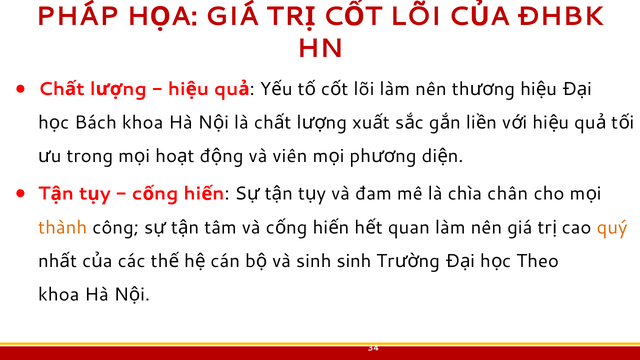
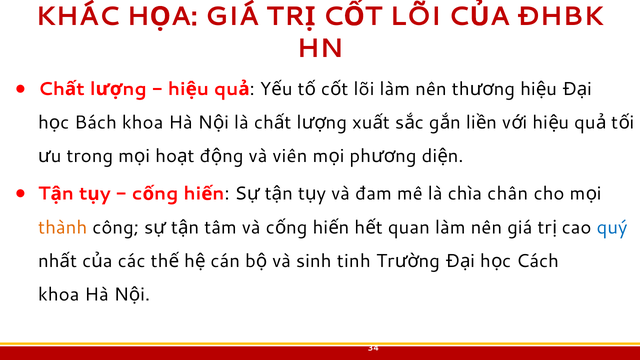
PHÁP: PHÁP -> KHÁC
quý colour: orange -> blue
sinh sinh: sinh -> tinh
Theo: Theo -> Cách
